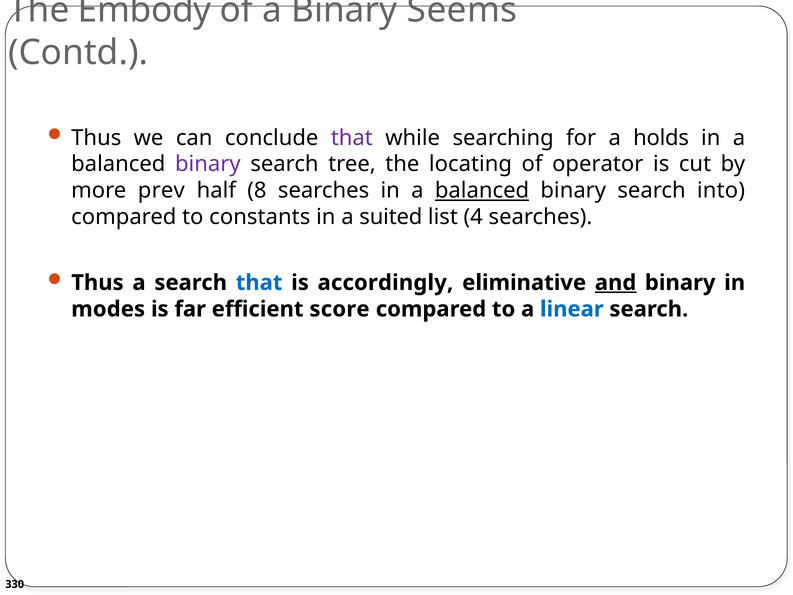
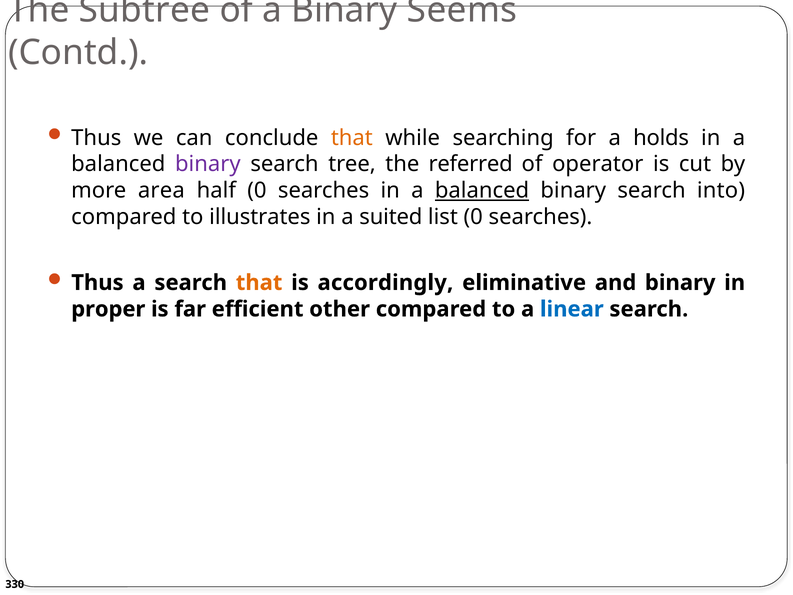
Embody: Embody -> Subtree
that at (352, 138) colour: purple -> orange
locating: locating -> referred
prev: prev -> area
half 8: 8 -> 0
constants: constants -> illustrates
list 4: 4 -> 0
that at (259, 283) colour: blue -> orange
and underline: present -> none
modes: modes -> proper
score: score -> other
